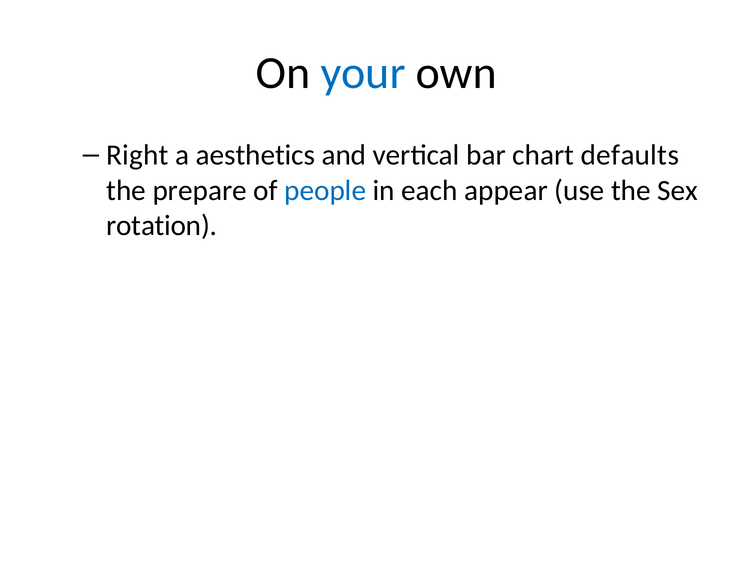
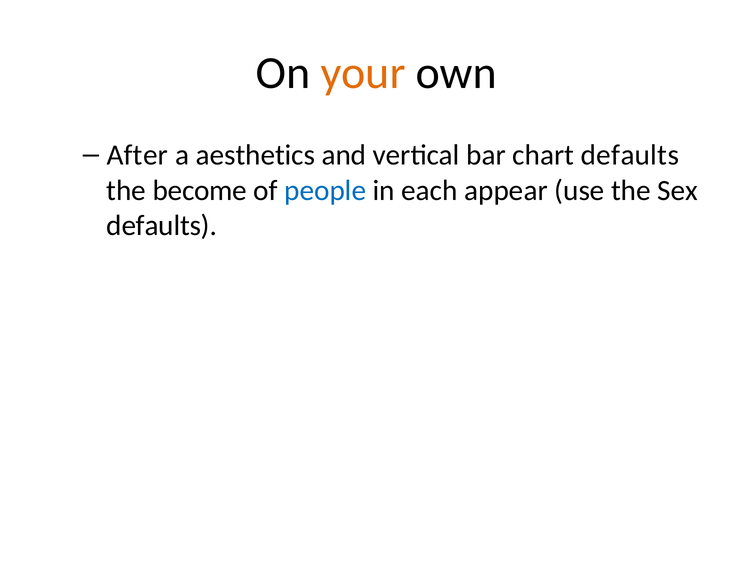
your colour: blue -> orange
Right: Right -> After
prepare: prepare -> become
rotation at (162, 225): rotation -> defaults
